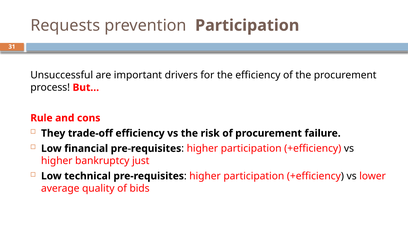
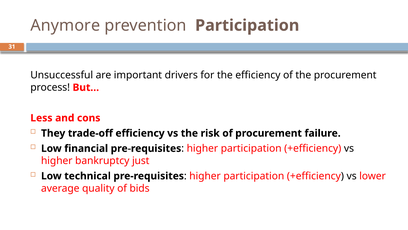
Requests: Requests -> Anymore
Rule: Rule -> Less
